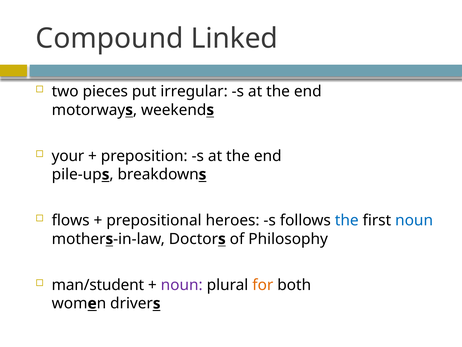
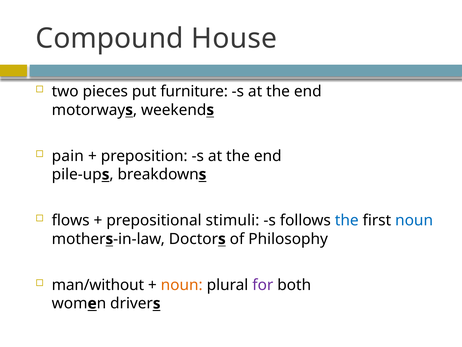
Linked: Linked -> House
irregular: irregular -> furniture
your: your -> pain
heroes: heroes -> stimuli
man/student: man/student -> man/without
noun at (182, 285) colour: purple -> orange
for colour: orange -> purple
